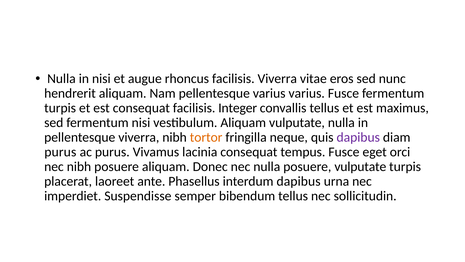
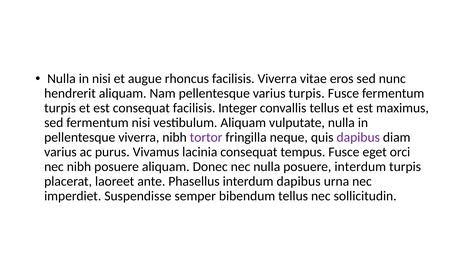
varius varius: varius -> turpis
tortor colour: orange -> purple
purus at (60, 152): purus -> varius
posuere vulputate: vulputate -> interdum
